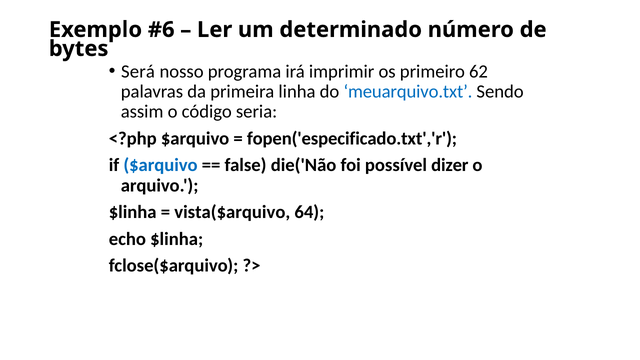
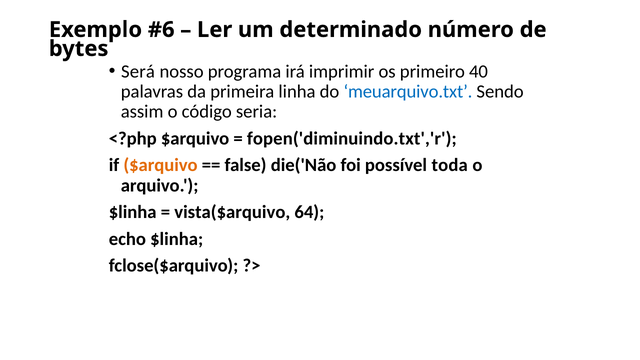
62: 62 -> 40
fopen('especificado.txt','r: fopen('especificado.txt','r -> fopen('diminuindo.txt','r
$arquivo at (161, 165) colour: blue -> orange
dizer: dizer -> toda
